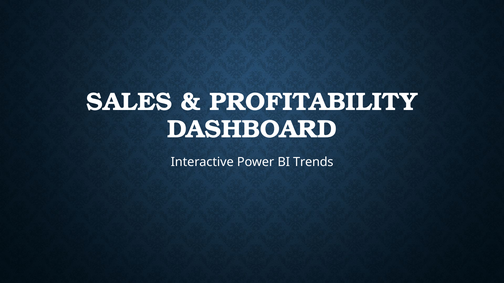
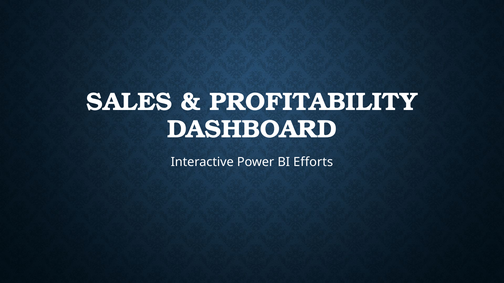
Trends: Trends -> Efforts
